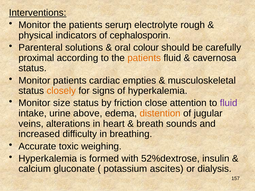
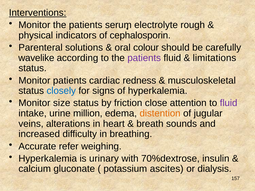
proximal: proximal -> wavelike
patients at (144, 58) colour: orange -> purple
cavernosa: cavernosa -> limitations
empties: empties -> redness
closely colour: orange -> blue
above: above -> million
toxic: toxic -> refer
formed: formed -> urinary
52%dextrose: 52%dextrose -> 70%dextrose
